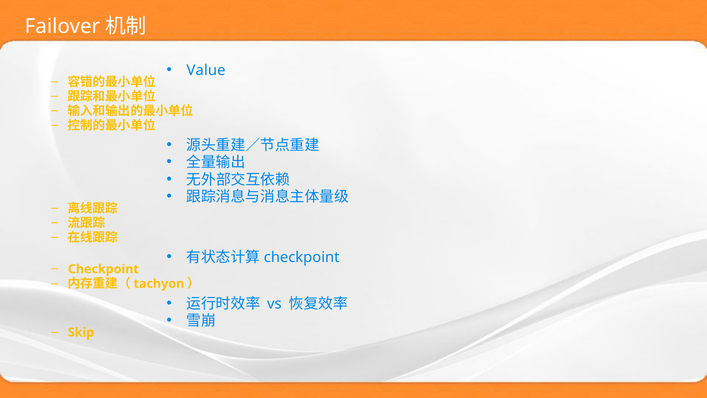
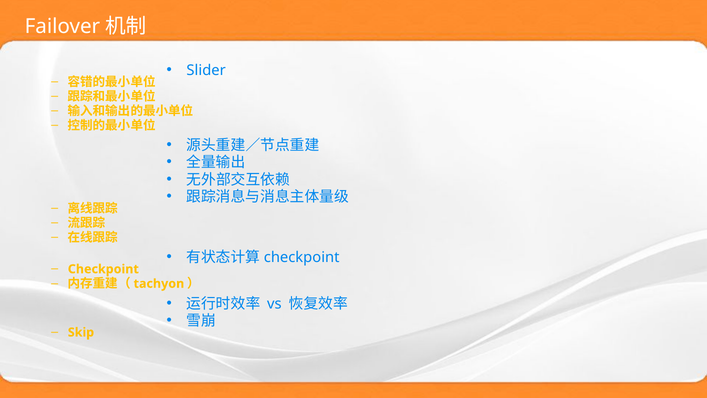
Value: Value -> Slider
